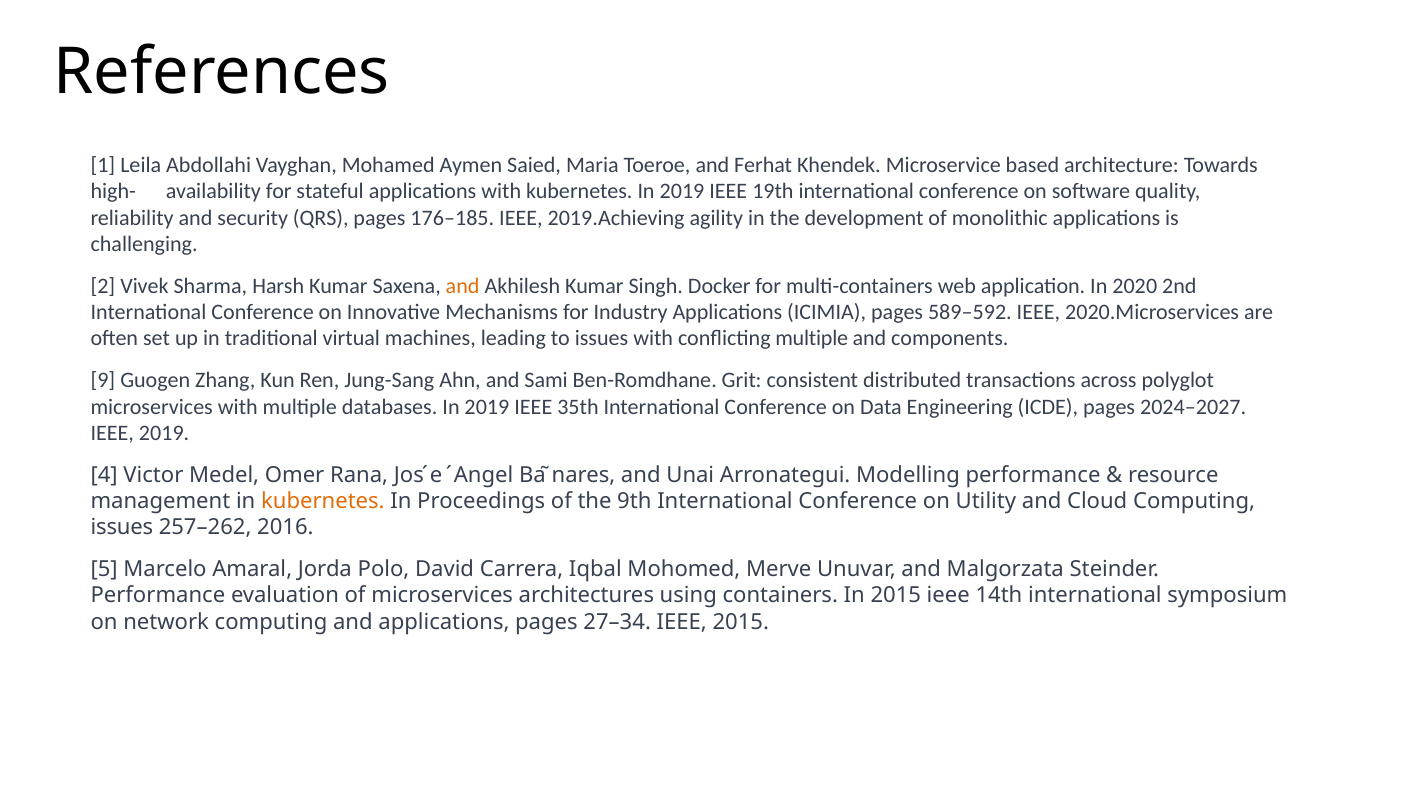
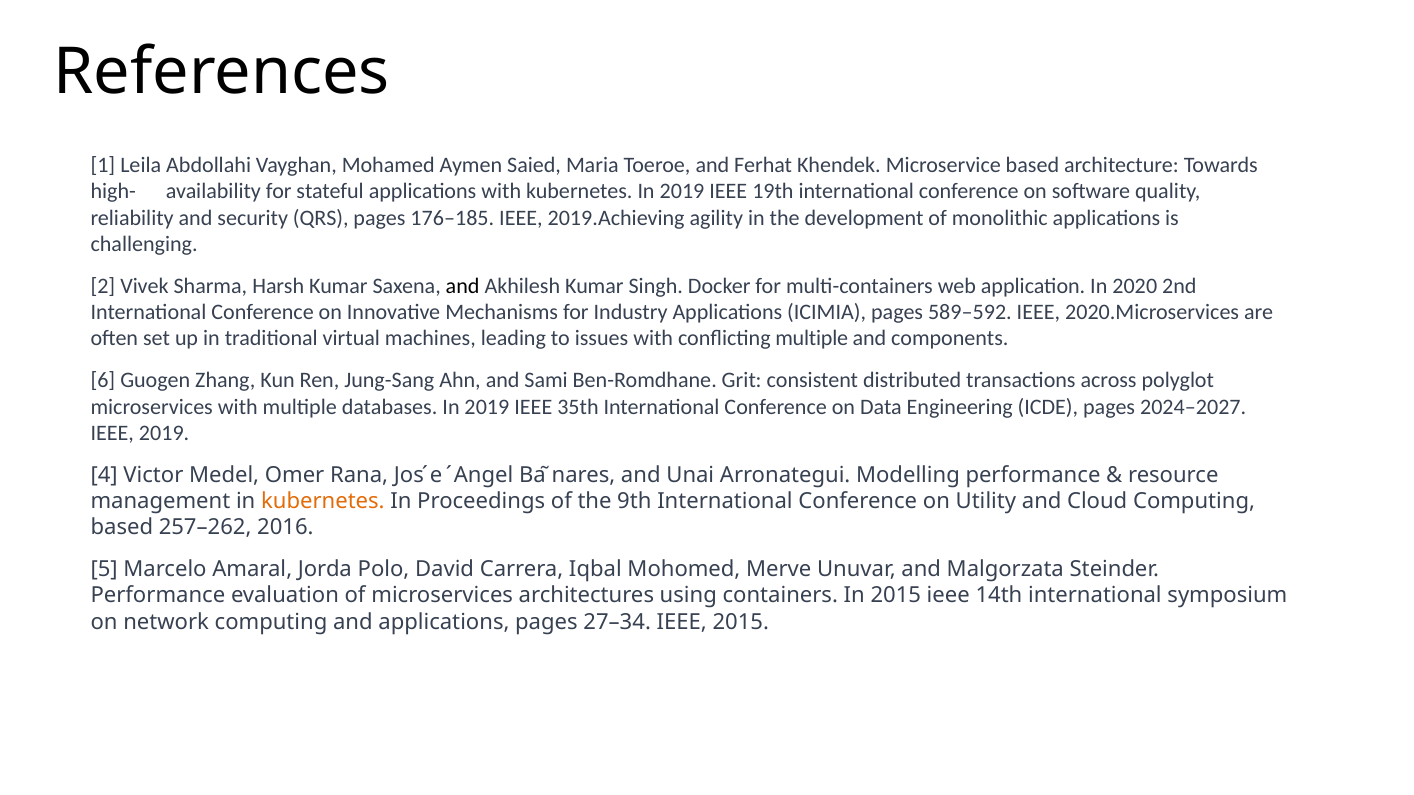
and at (463, 286) colour: orange -> black
9: 9 -> 6
issues at (122, 528): issues -> based
